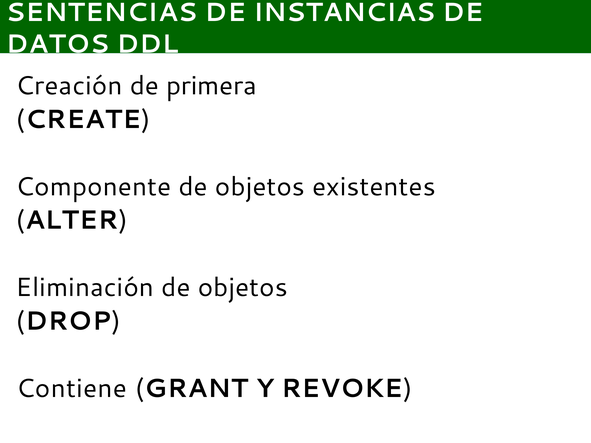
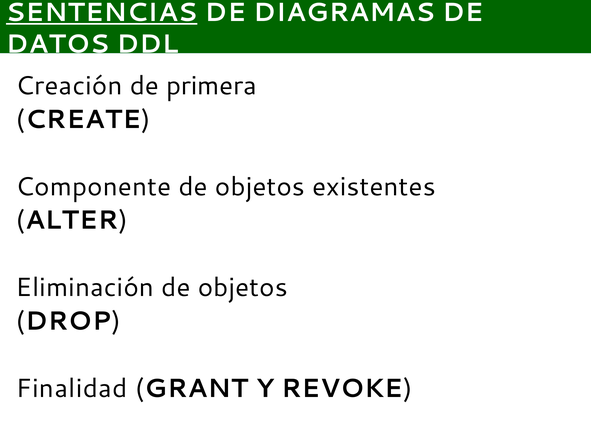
SENTENCIAS underline: none -> present
INSTANCIAS: INSTANCIAS -> DIAGRAMAS
Contiene: Contiene -> Finalidad
